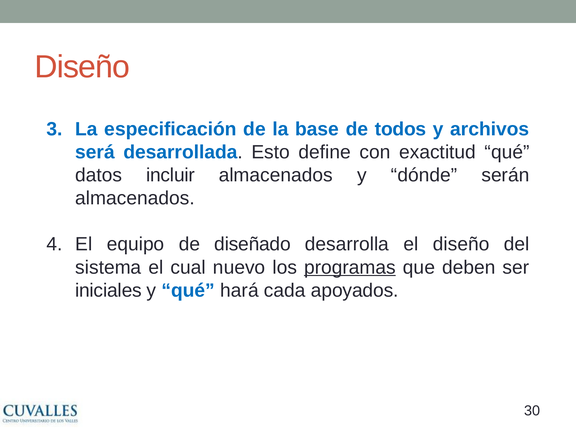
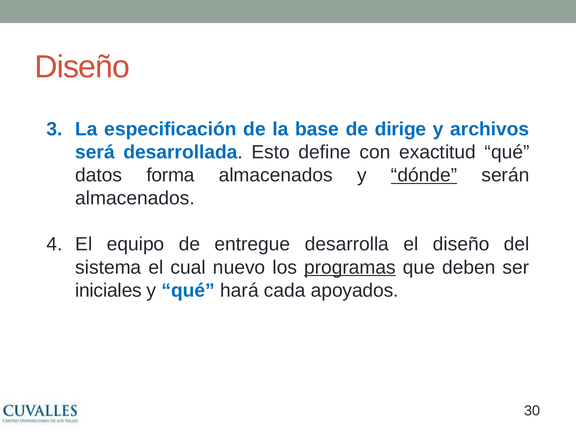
todos: todos -> dirige
incluir: incluir -> forma
dónde underline: none -> present
diseñado: diseñado -> entregue
